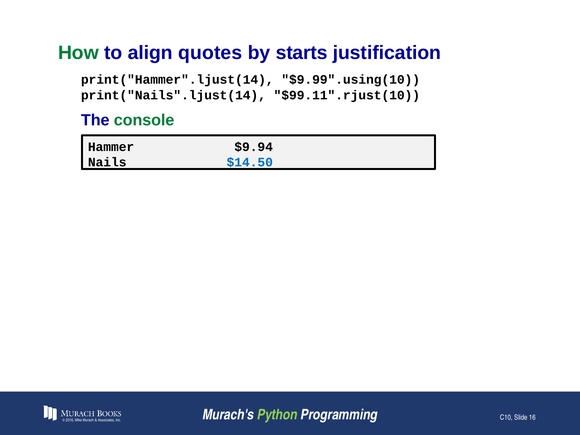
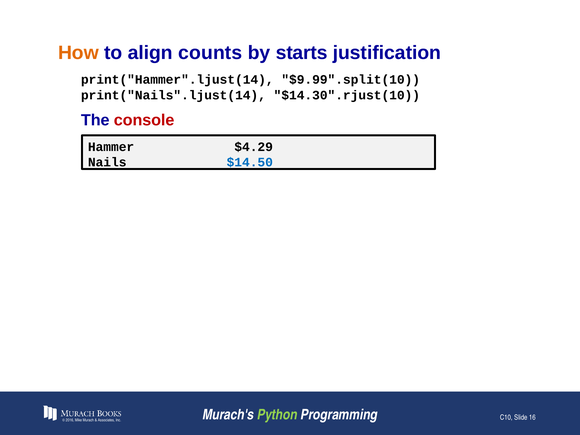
How colour: green -> orange
quotes: quotes -> counts
$9.99".using(10: $9.99".using(10 -> $9.99".split(10
$99.11".rjust(10: $99.11".rjust(10 -> $14.30".rjust(10
console colour: green -> red
$9.94: $9.94 -> $4.29
